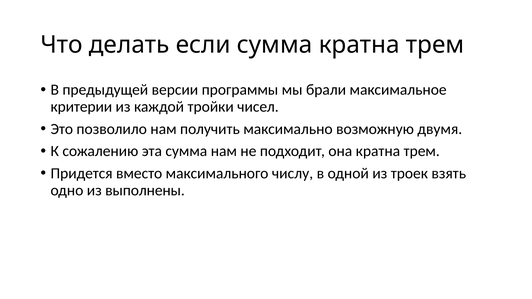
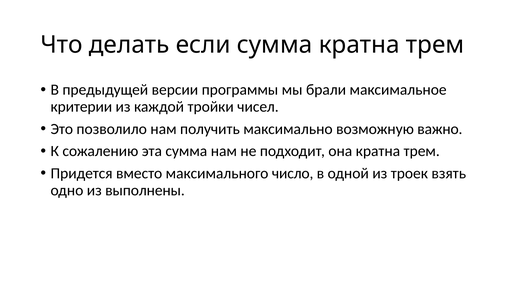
двумя: двумя -> важно
числу: числу -> число
